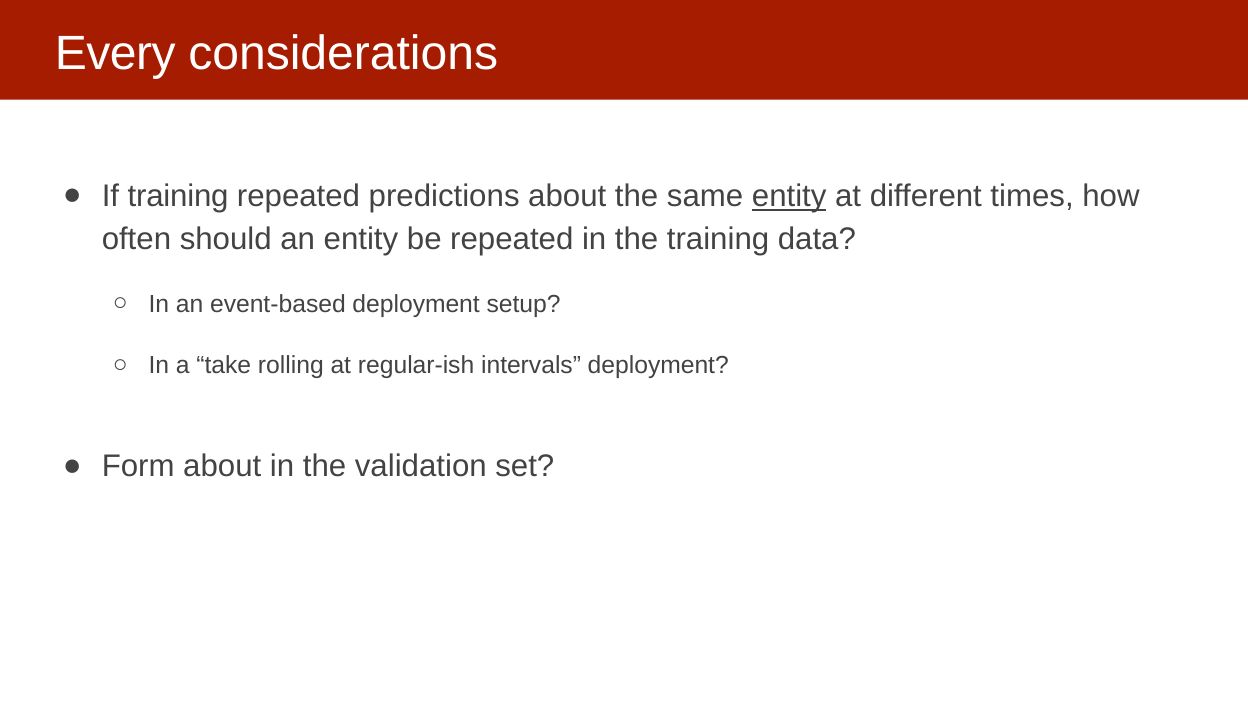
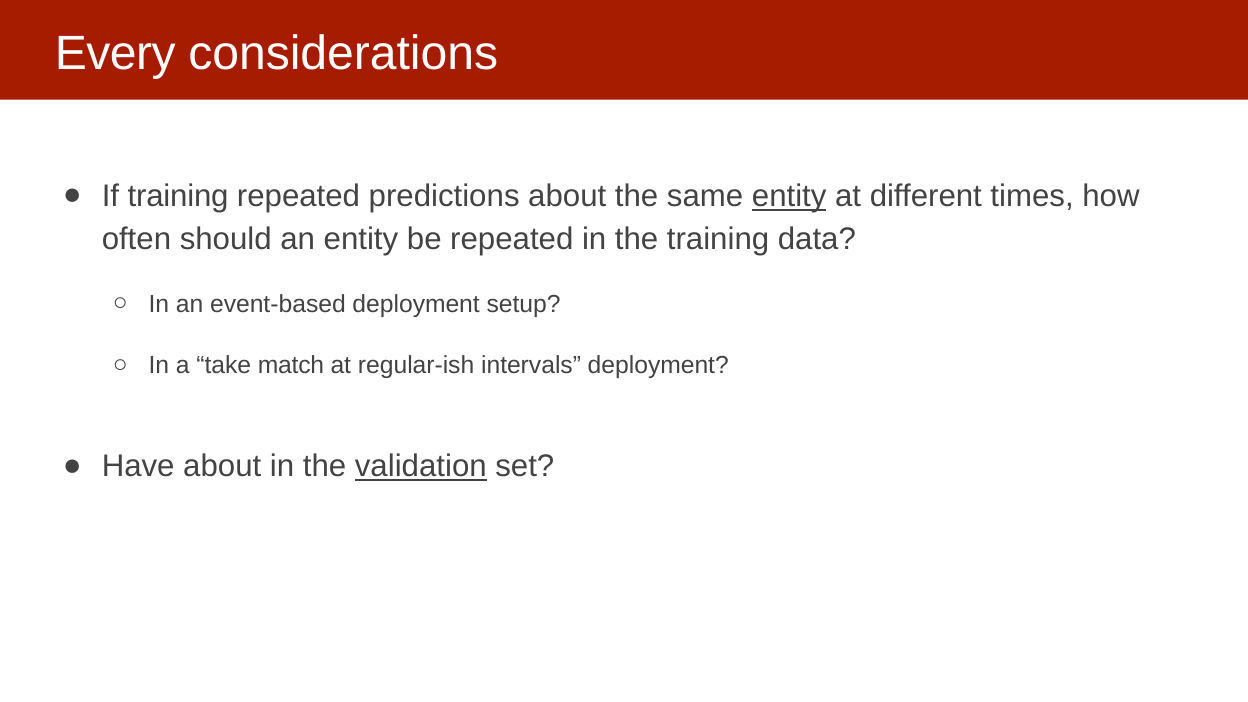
rolling: rolling -> match
Form: Form -> Have
validation underline: none -> present
